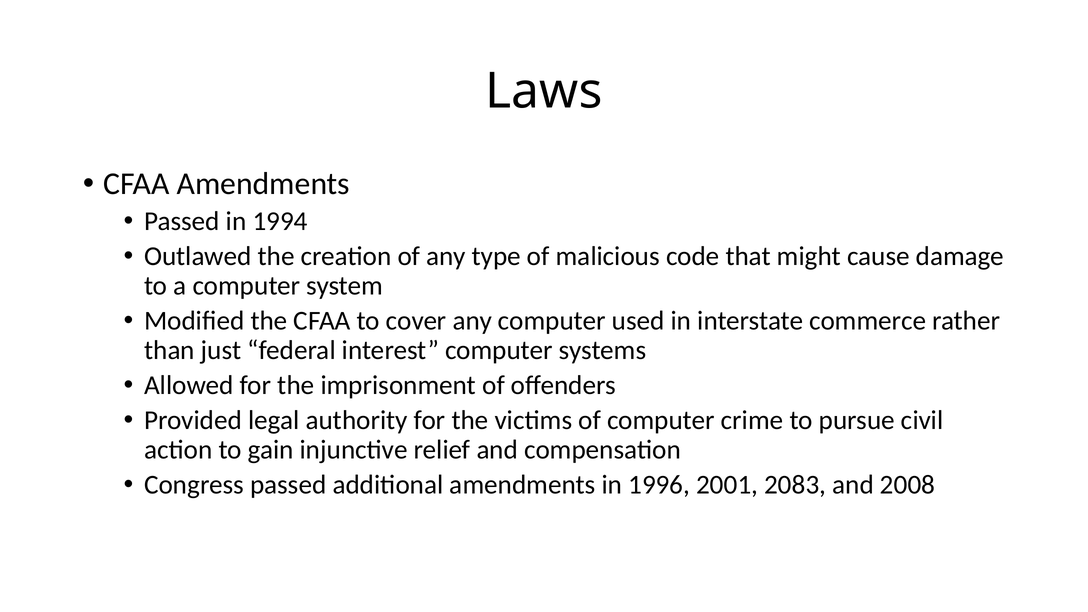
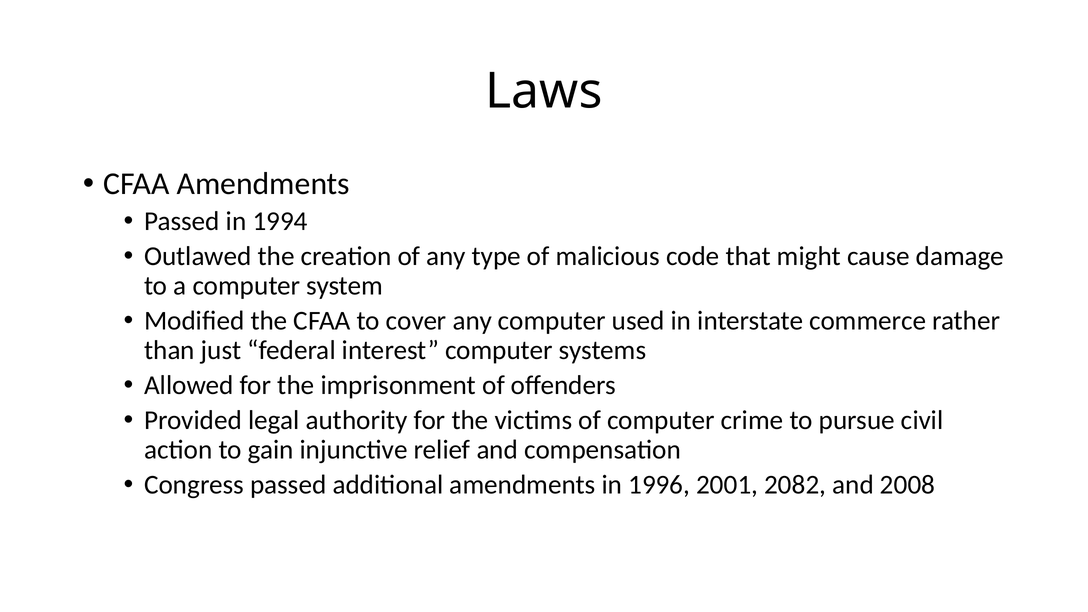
2083: 2083 -> 2082
